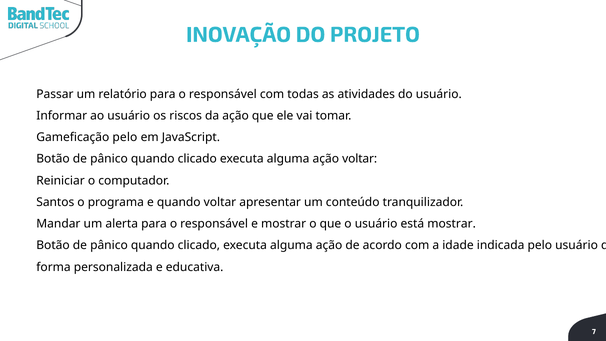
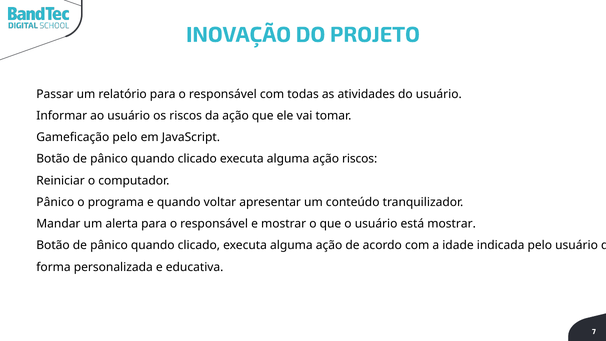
ação voltar: voltar -> riscos
Santos at (55, 202): Santos -> Pânico
